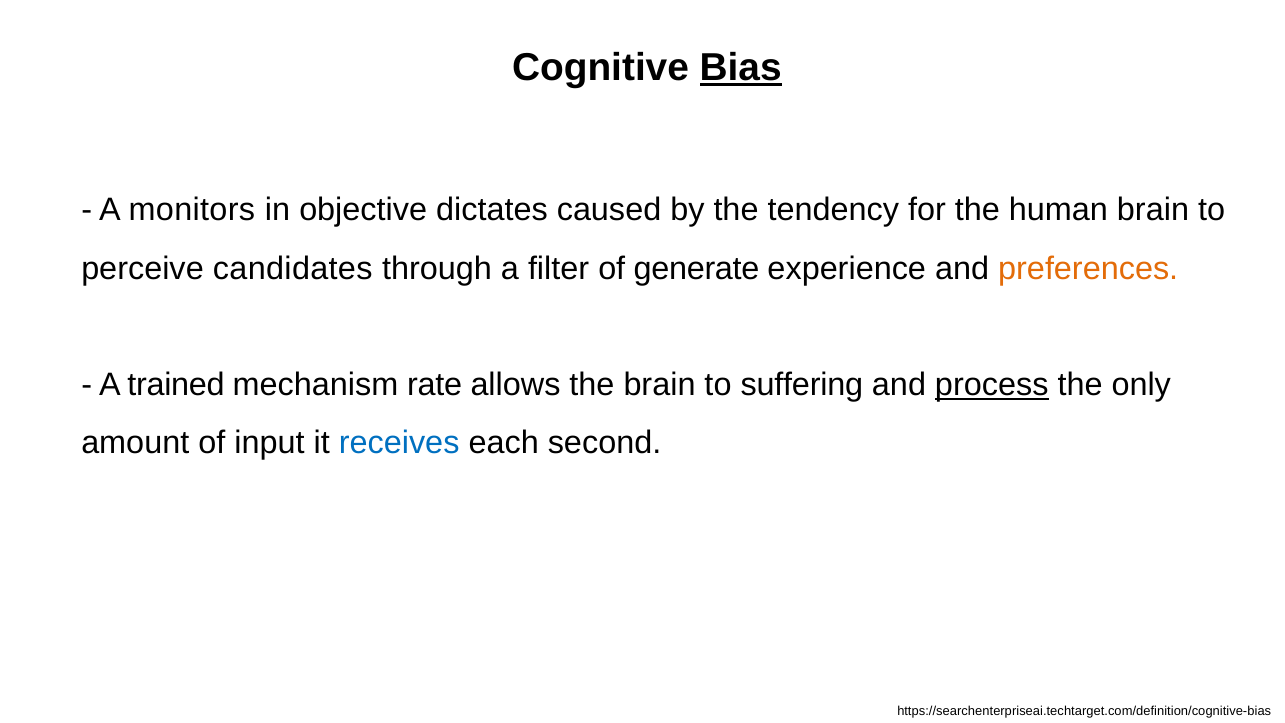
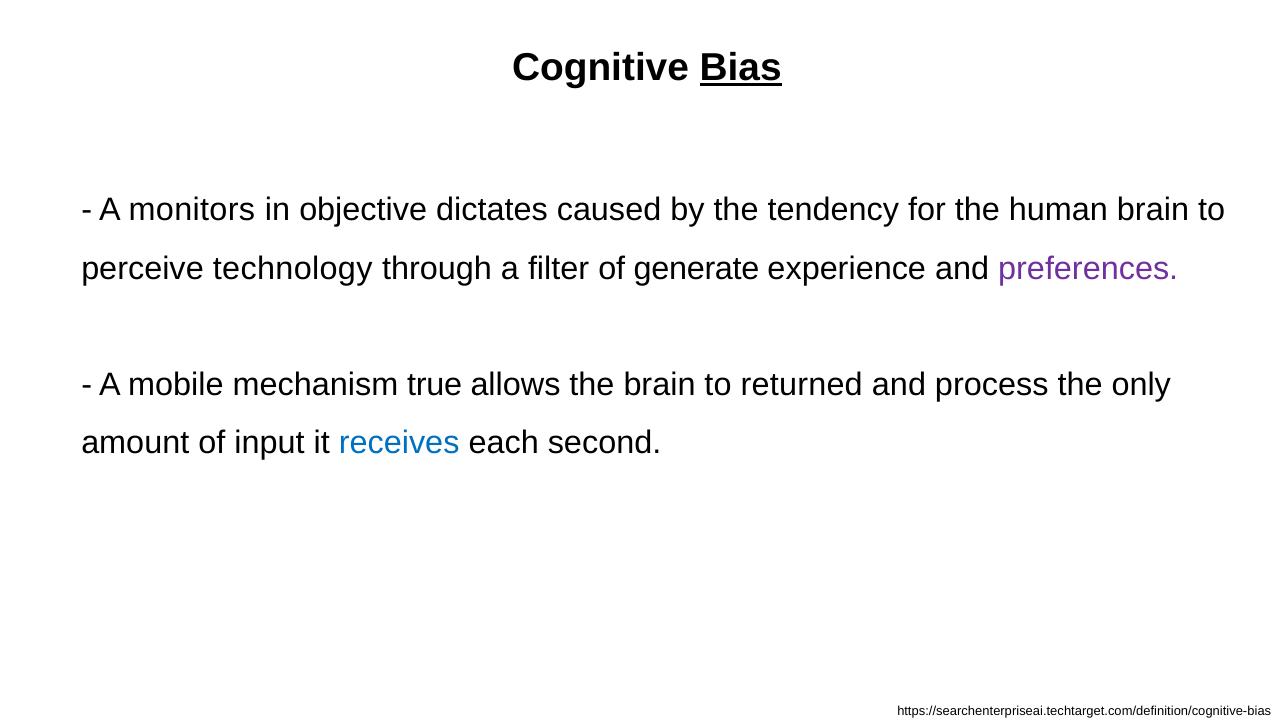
candidates: candidates -> technology
preferences colour: orange -> purple
trained: trained -> mobile
rate: rate -> true
suffering: suffering -> returned
process underline: present -> none
